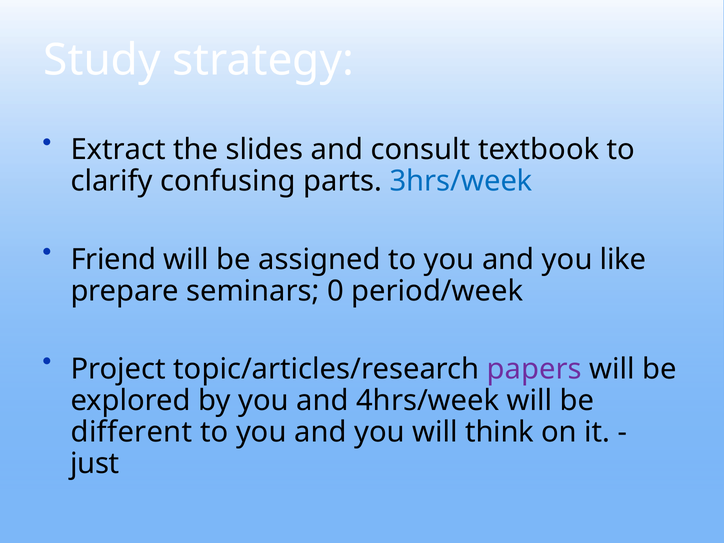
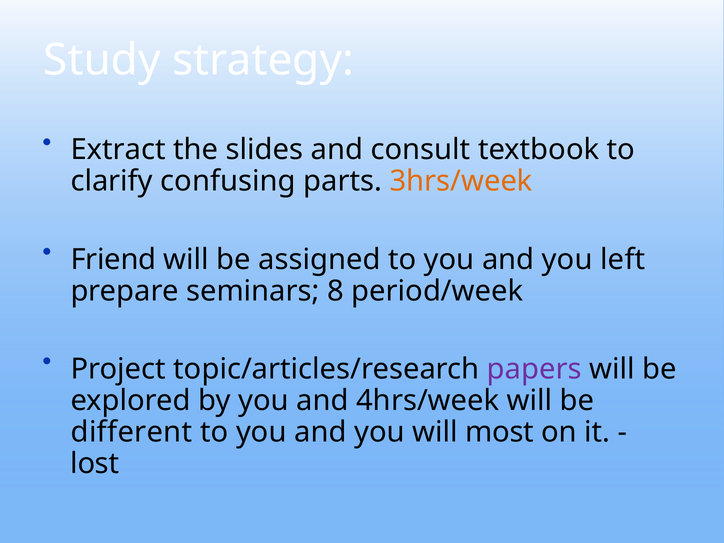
3hrs/week colour: blue -> orange
like: like -> left
0: 0 -> 8
think: think -> most
just: just -> lost
